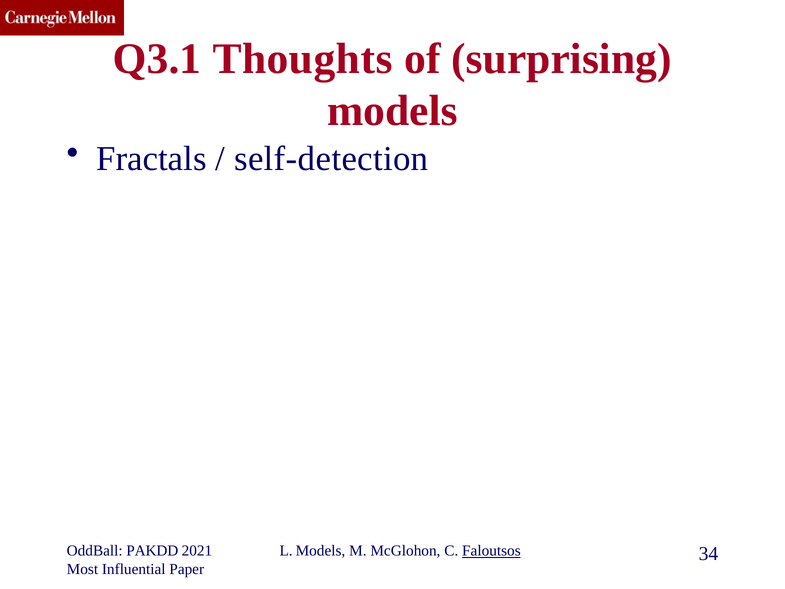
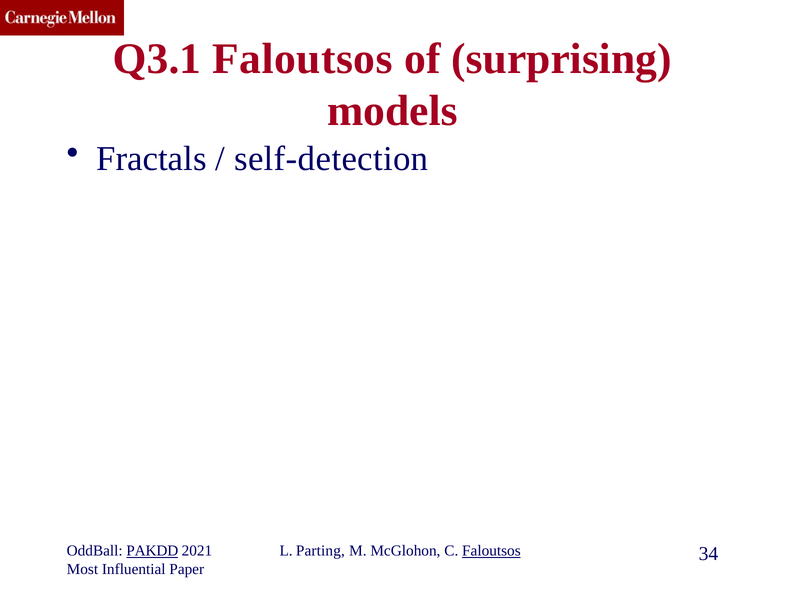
Q3.1 Thoughts: Thoughts -> Faloutsos
PAKDD underline: none -> present
L Models: Models -> Parting
